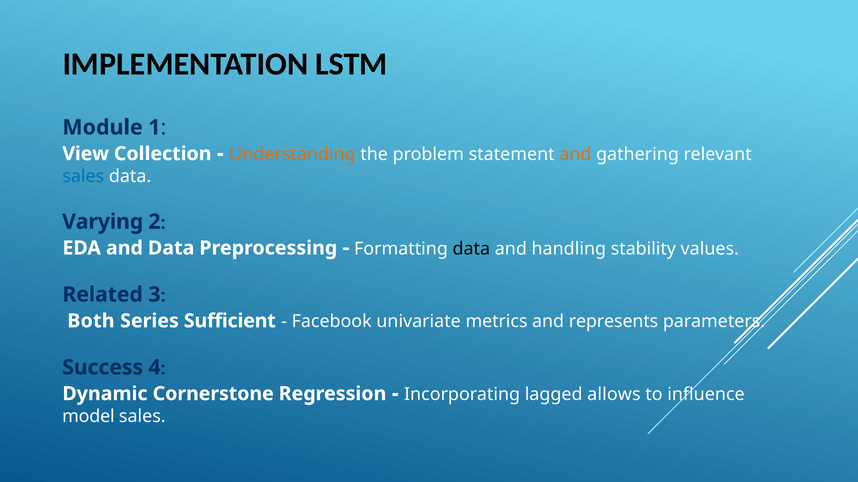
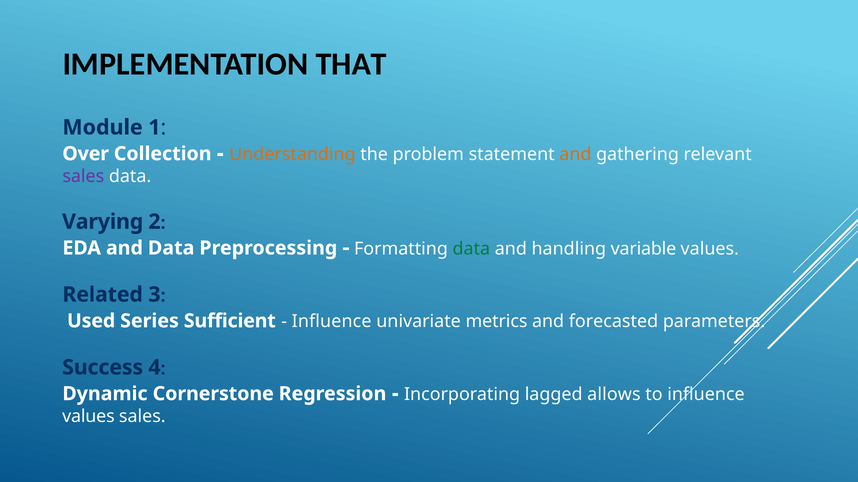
LSTM: LSTM -> THAT
View: View -> Over
sales at (83, 177) colour: blue -> purple
data at (471, 249) colour: black -> green
stability: stability -> variable
Both: Both -> Used
Facebook at (332, 322): Facebook -> Influence
represents: represents -> forecasted
model at (88, 417): model -> values
